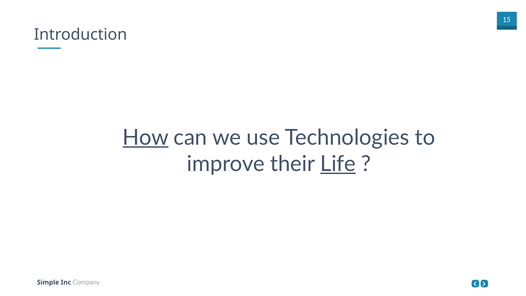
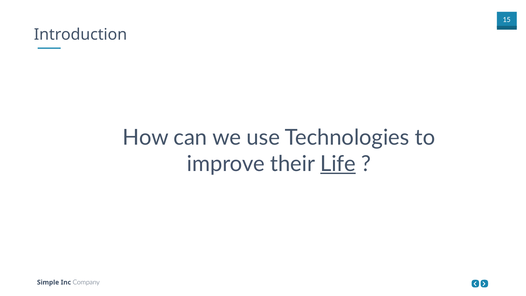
How underline: present -> none
